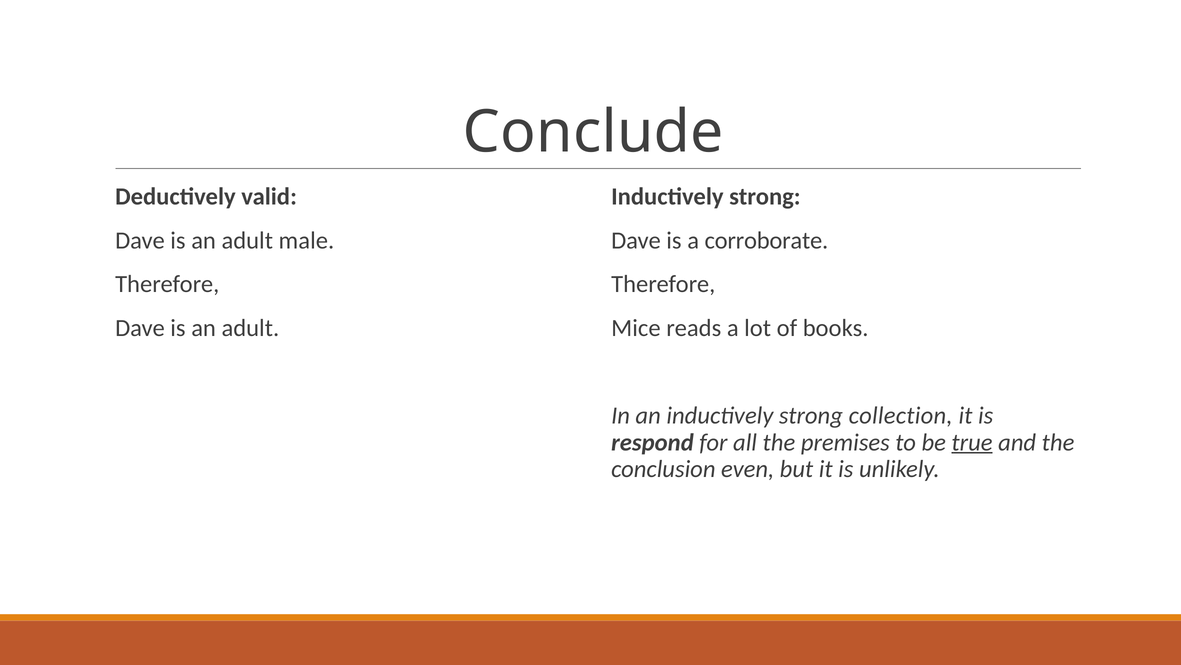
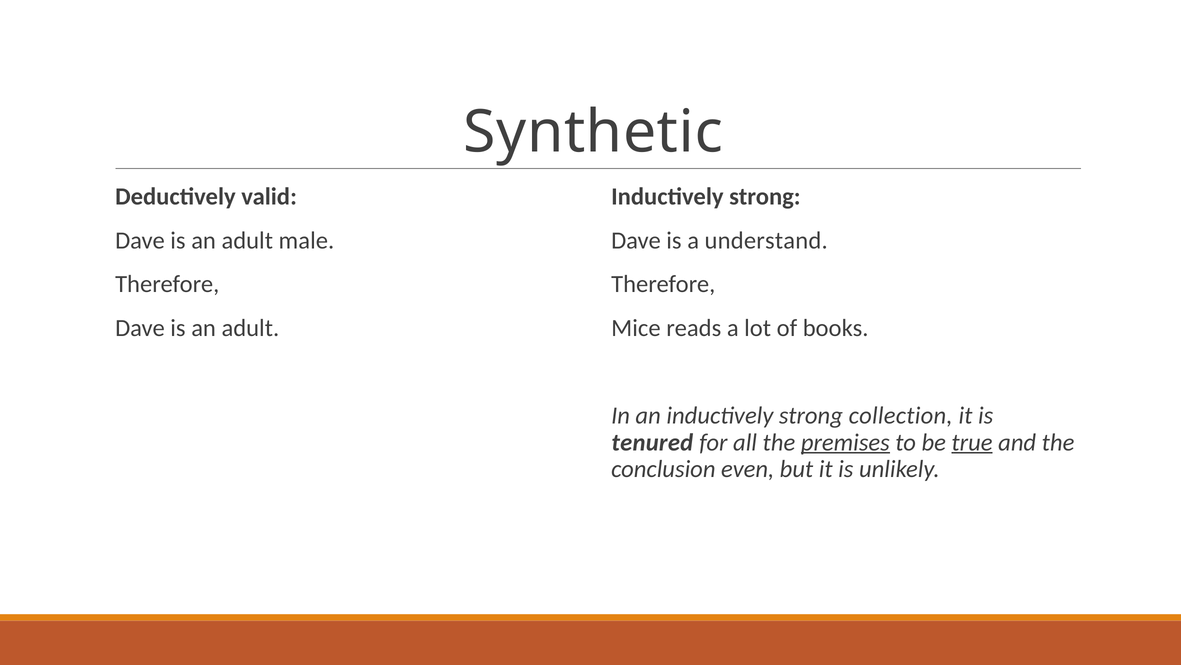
Conclude: Conclude -> Synthetic
corroborate: corroborate -> understand
respond: respond -> tenured
premises underline: none -> present
